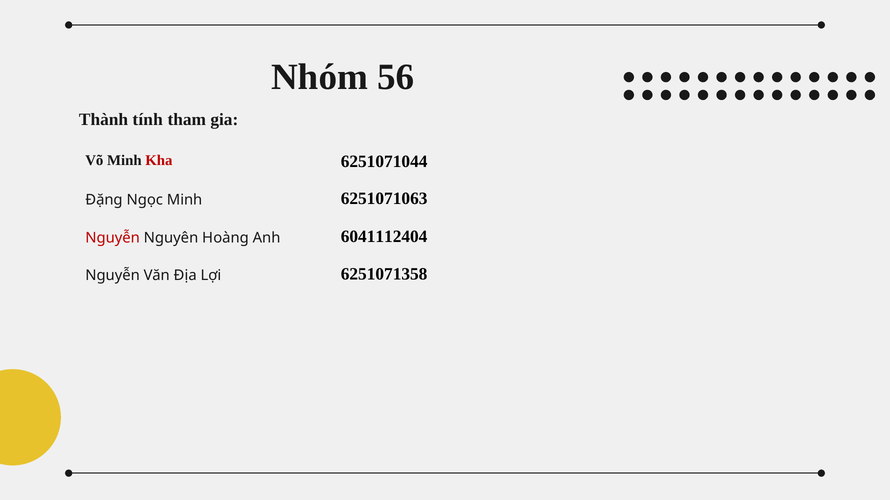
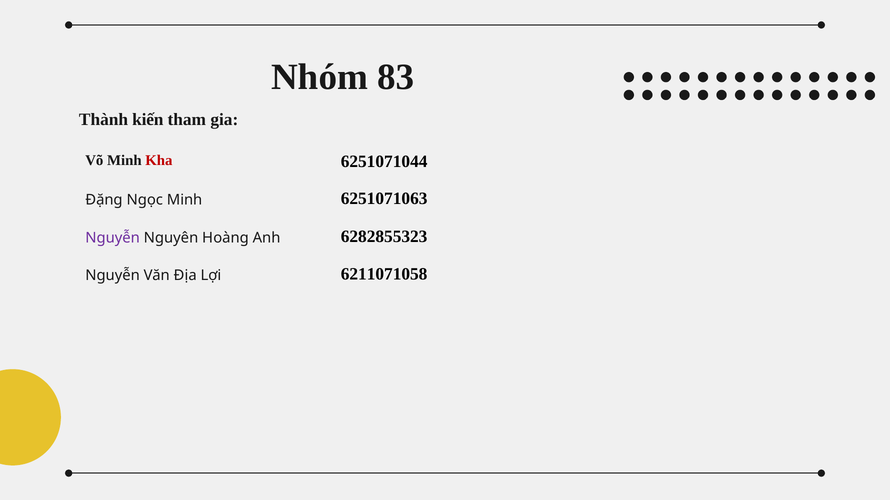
56: 56 -> 83
tính: tính -> kiến
Nguyễn at (113, 238) colour: red -> purple
6041112404: 6041112404 -> 6282855323
6251071358: 6251071358 -> 6211071058
